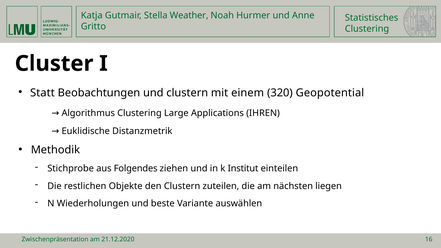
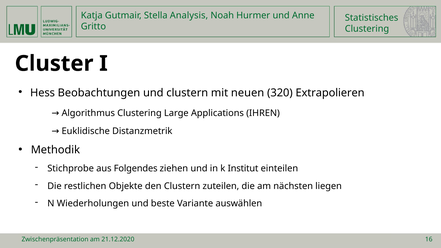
Weather: Weather -> Analysis
Statt: Statt -> Hess
einem: einem -> neuen
Geopotential: Geopotential -> Extrapolieren
